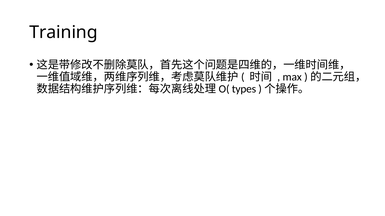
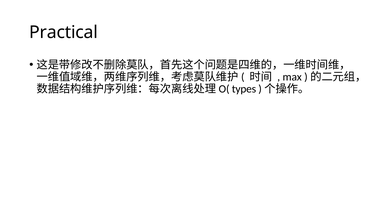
Training: Training -> Practical
